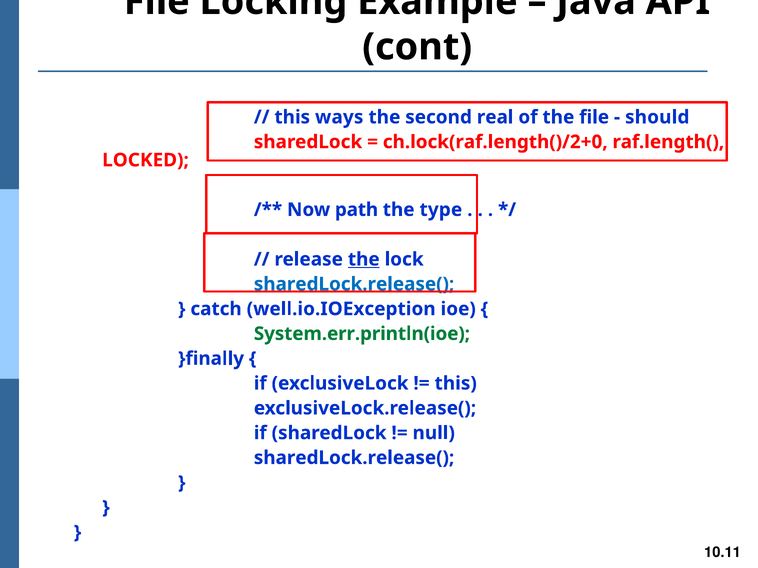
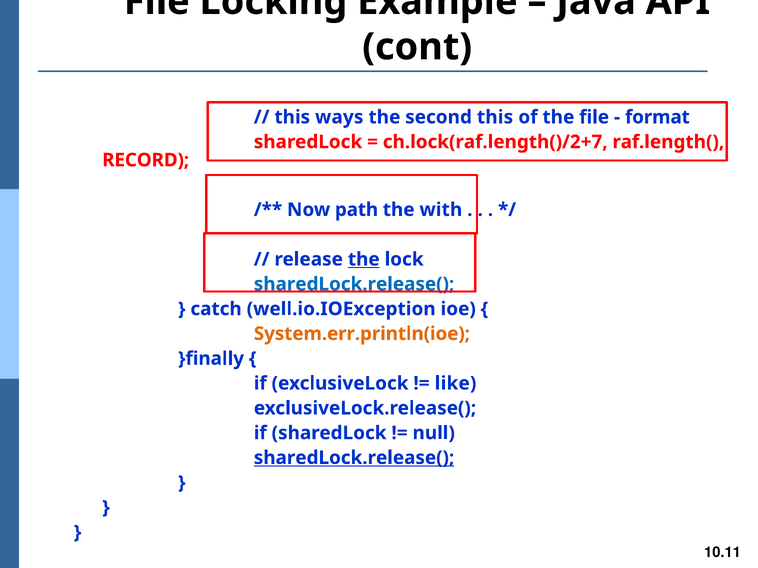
second real: real -> this
should: should -> format
ch.lock(raf.length()/2+0: ch.lock(raf.length()/2+0 -> ch.lock(raf.length()/2+7
LOCKED: LOCKED -> RECORD
type: type -> with
System.err.println(ioe colour: green -> orange
this at (456, 384): this -> like
sharedLock.release( at (354, 458) underline: none -> present
